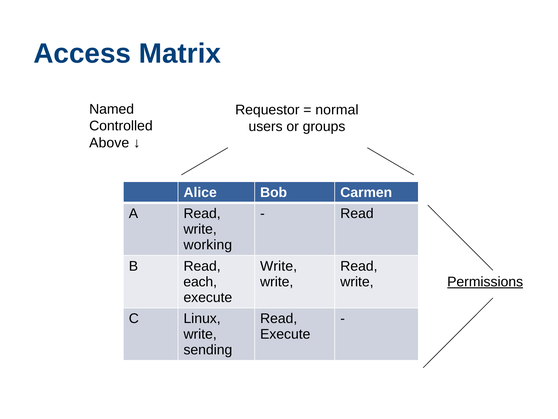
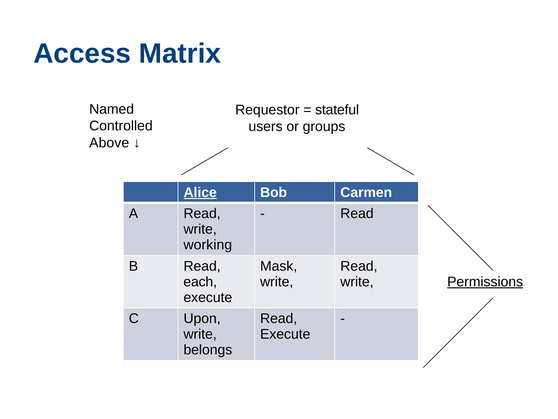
normal: normal -> stateful
Alice underline: none -> present
Write at (279, 266): Write -> Mask
Linux: Linux -> Upon
sending: sending -> belongs
